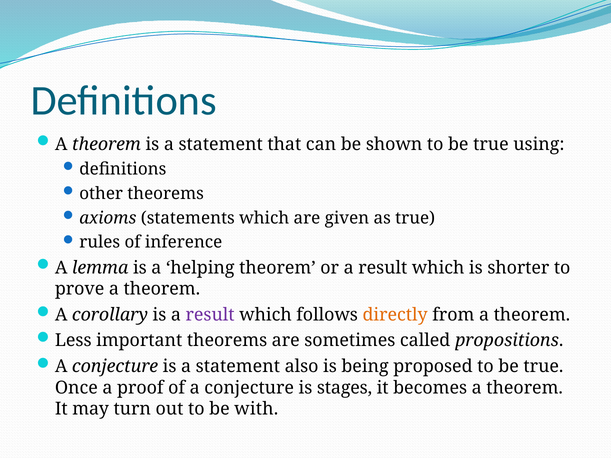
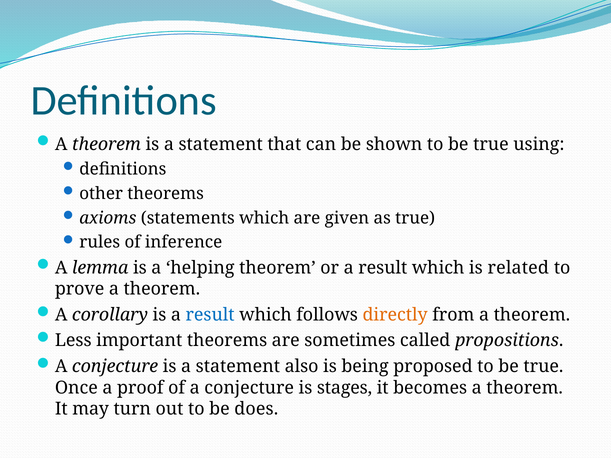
shorter: shorter -> related
result at (210, 315) colour: purple -> blue
with: with -> does
